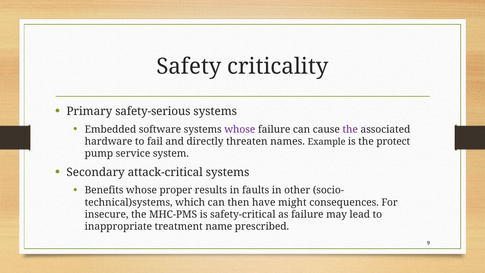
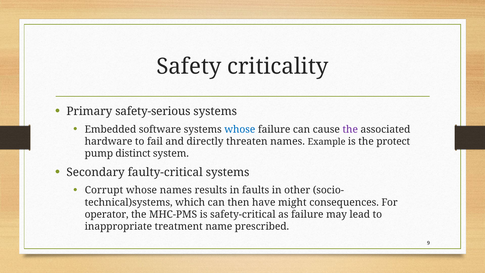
whose at (240, 129) colour: purple -> blue
service: service -> distinct
attack-critical: attack-critical -> faulty-critical
Benefits: Benefits -> Corrupt
whose proper: proper -> names
insecure: insecure -> operator
